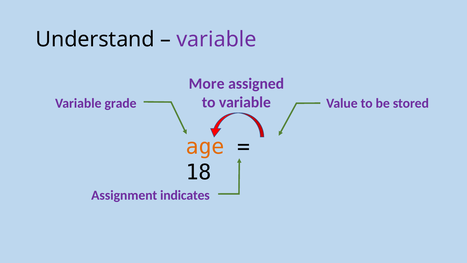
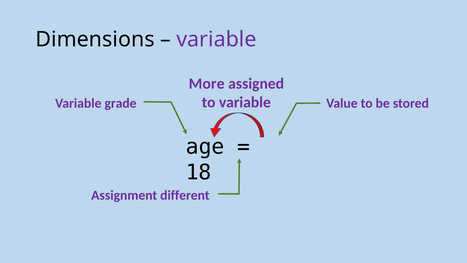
Understand: Understand -> Dimensions
age colour: orange -> black
indicates: indicates -> different
